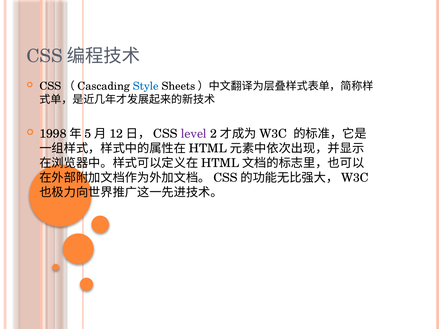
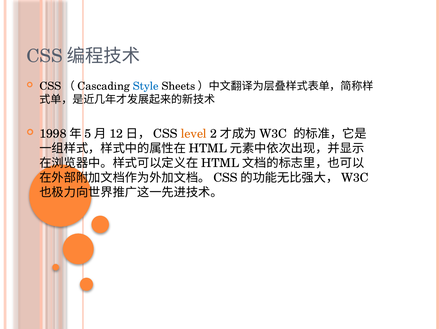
level colour: purple -> orange
